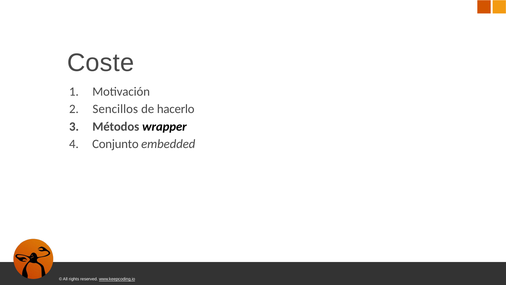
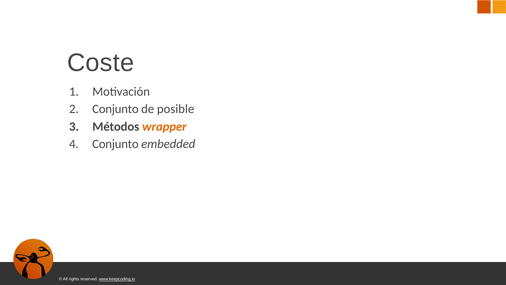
Sencillos at (115, 109): Sencillos -> Conjunto
hacerlo: hacerlo -> posible
wrapper colour: black -> orange
